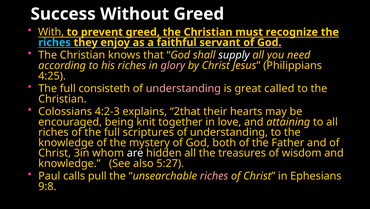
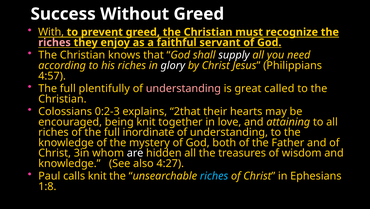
riches at (55, 42) colour: light blue -> pink
glory colour: pink -> white
4:25: 4:25 -> 4:57
consisteth: consisteth -> plentifully
4:2-3: 4:2-3 -> 0:2-3
scriptures: scriptures -> inordinate
5:27: 5:27 -> 4:27
calls pull: pull -> knit
riches at (214, 176) colour: pink -> light blue
9:8: 9:8 -> 1:8
